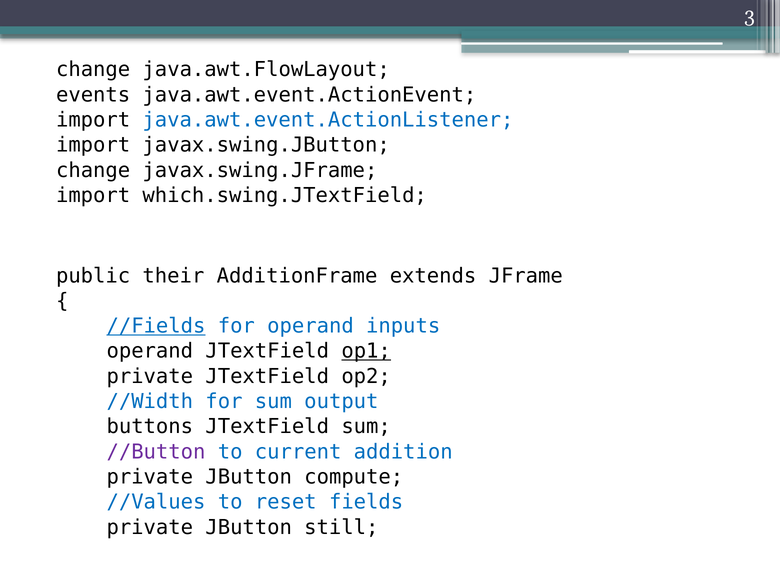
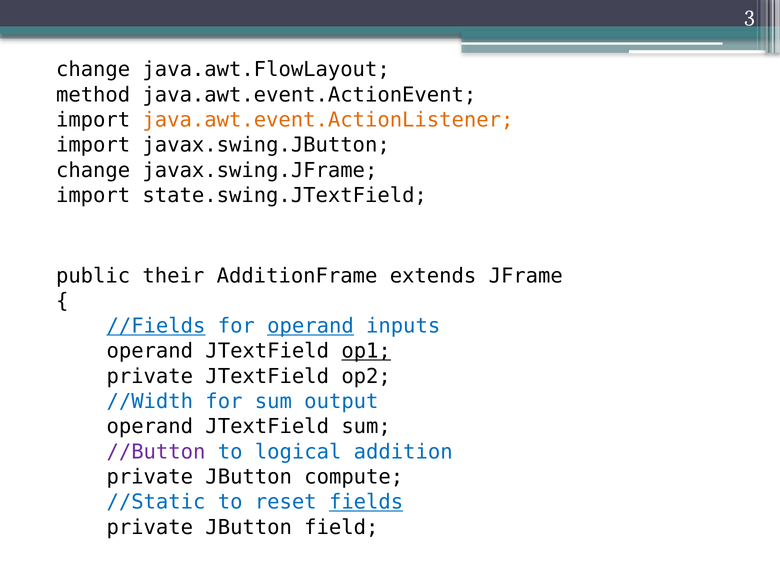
events: events -> method
java.awt.event.ActionListener colour: blue -> orange
which.swing.JTextField: which.swing.JTextField -> state.swing.JTextField
operand at (310, 326) underline: none -> present
buttons at (150, 427): buttons -> operand
current: current -> logical
//Values: //Values -> //Static
fields underline: none -> present
still: still -> field
